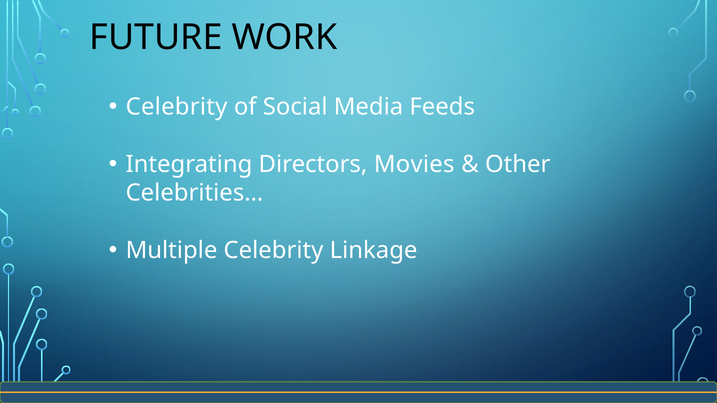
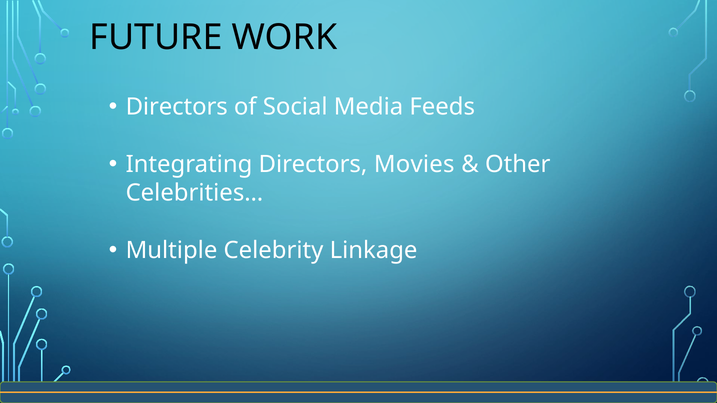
Celebrity at (177, 107): Celebrity -> Directors
